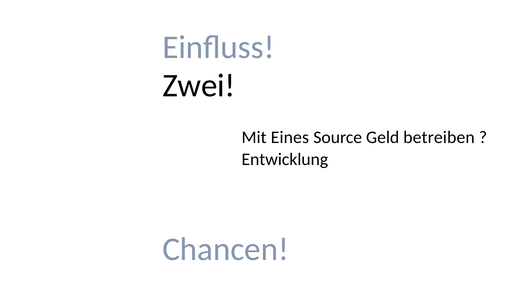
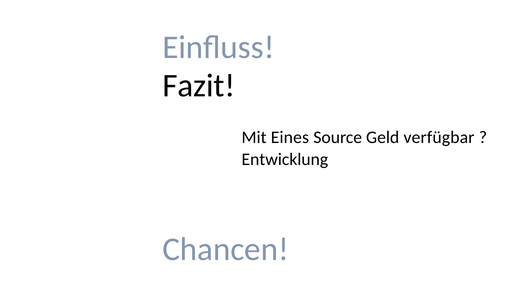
Zwei: Zwei -> Fazit
betreiben: betreiben -> verfügbar
